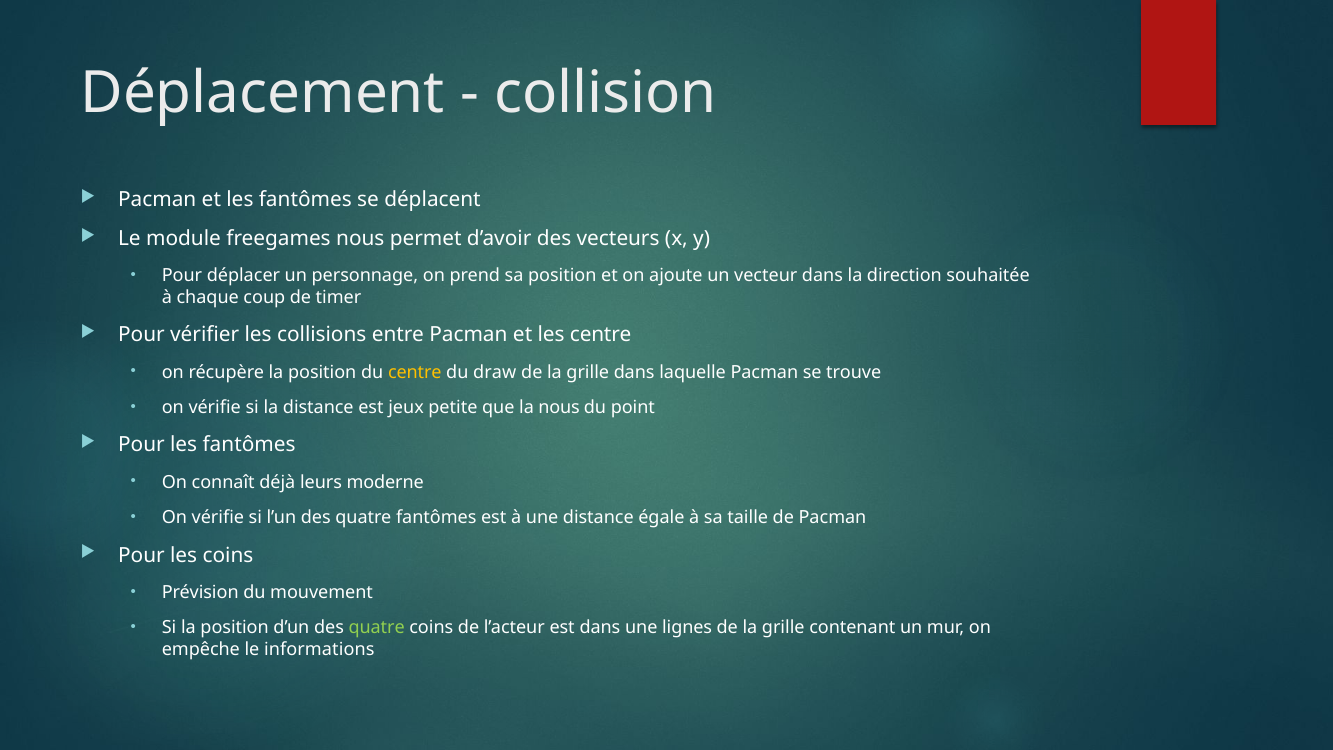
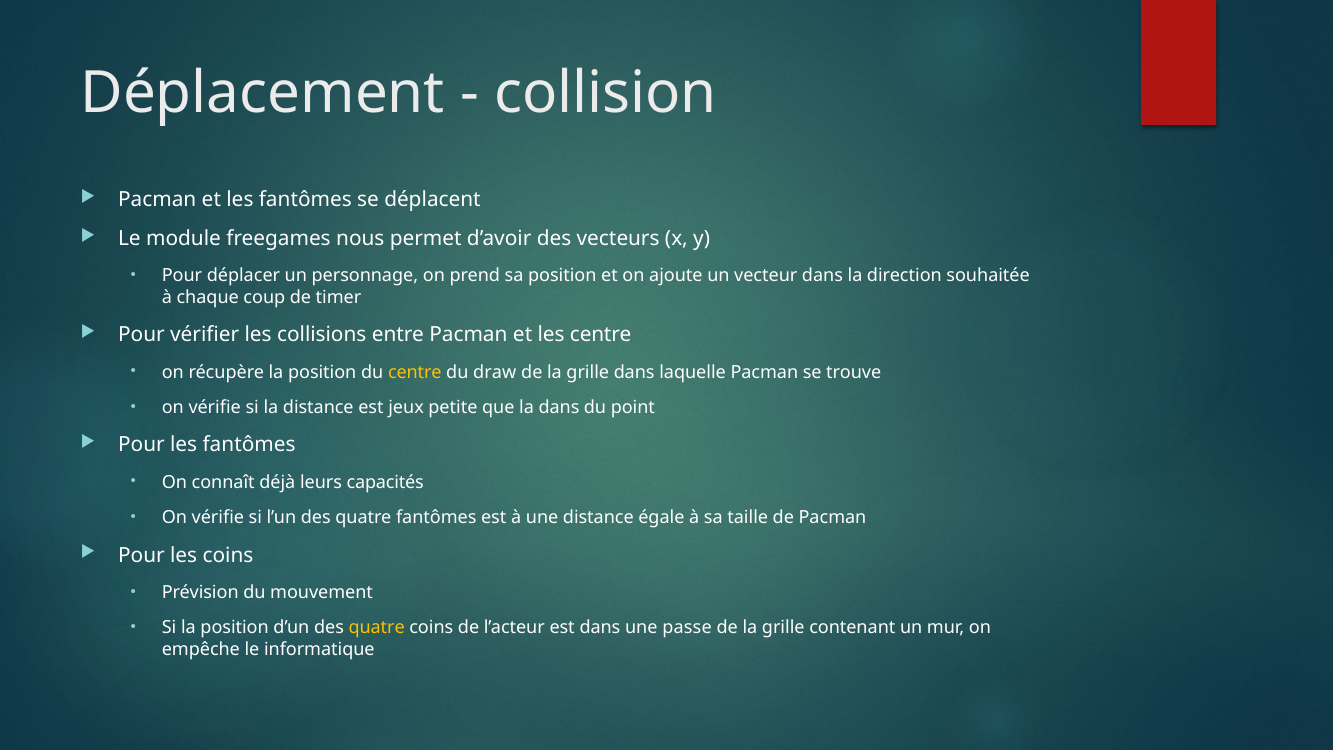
la nous: nous -> dans
moderne: moderne -> capacités
quatre at (377, 628) colour: light green -> yellow
lignes: lignes -> passe
informations: informations -> informatique
